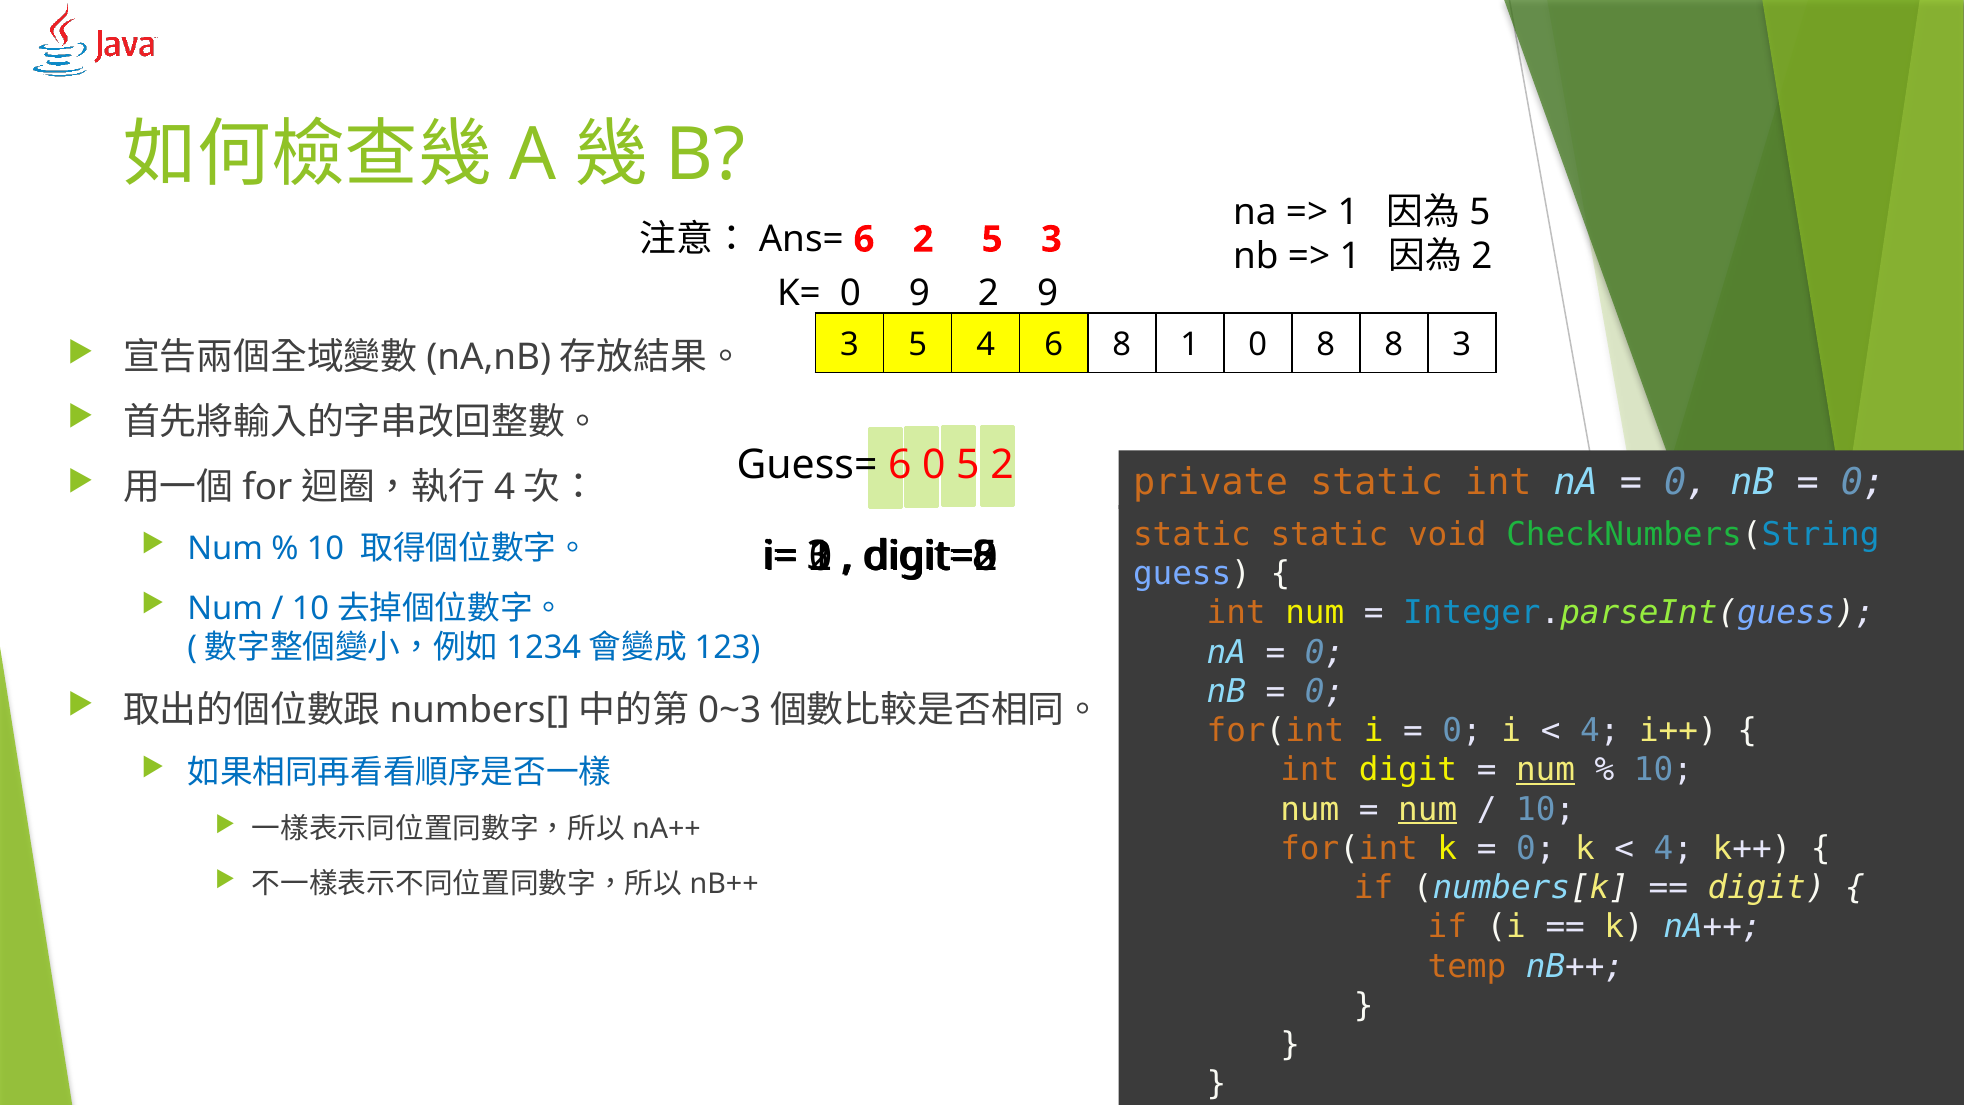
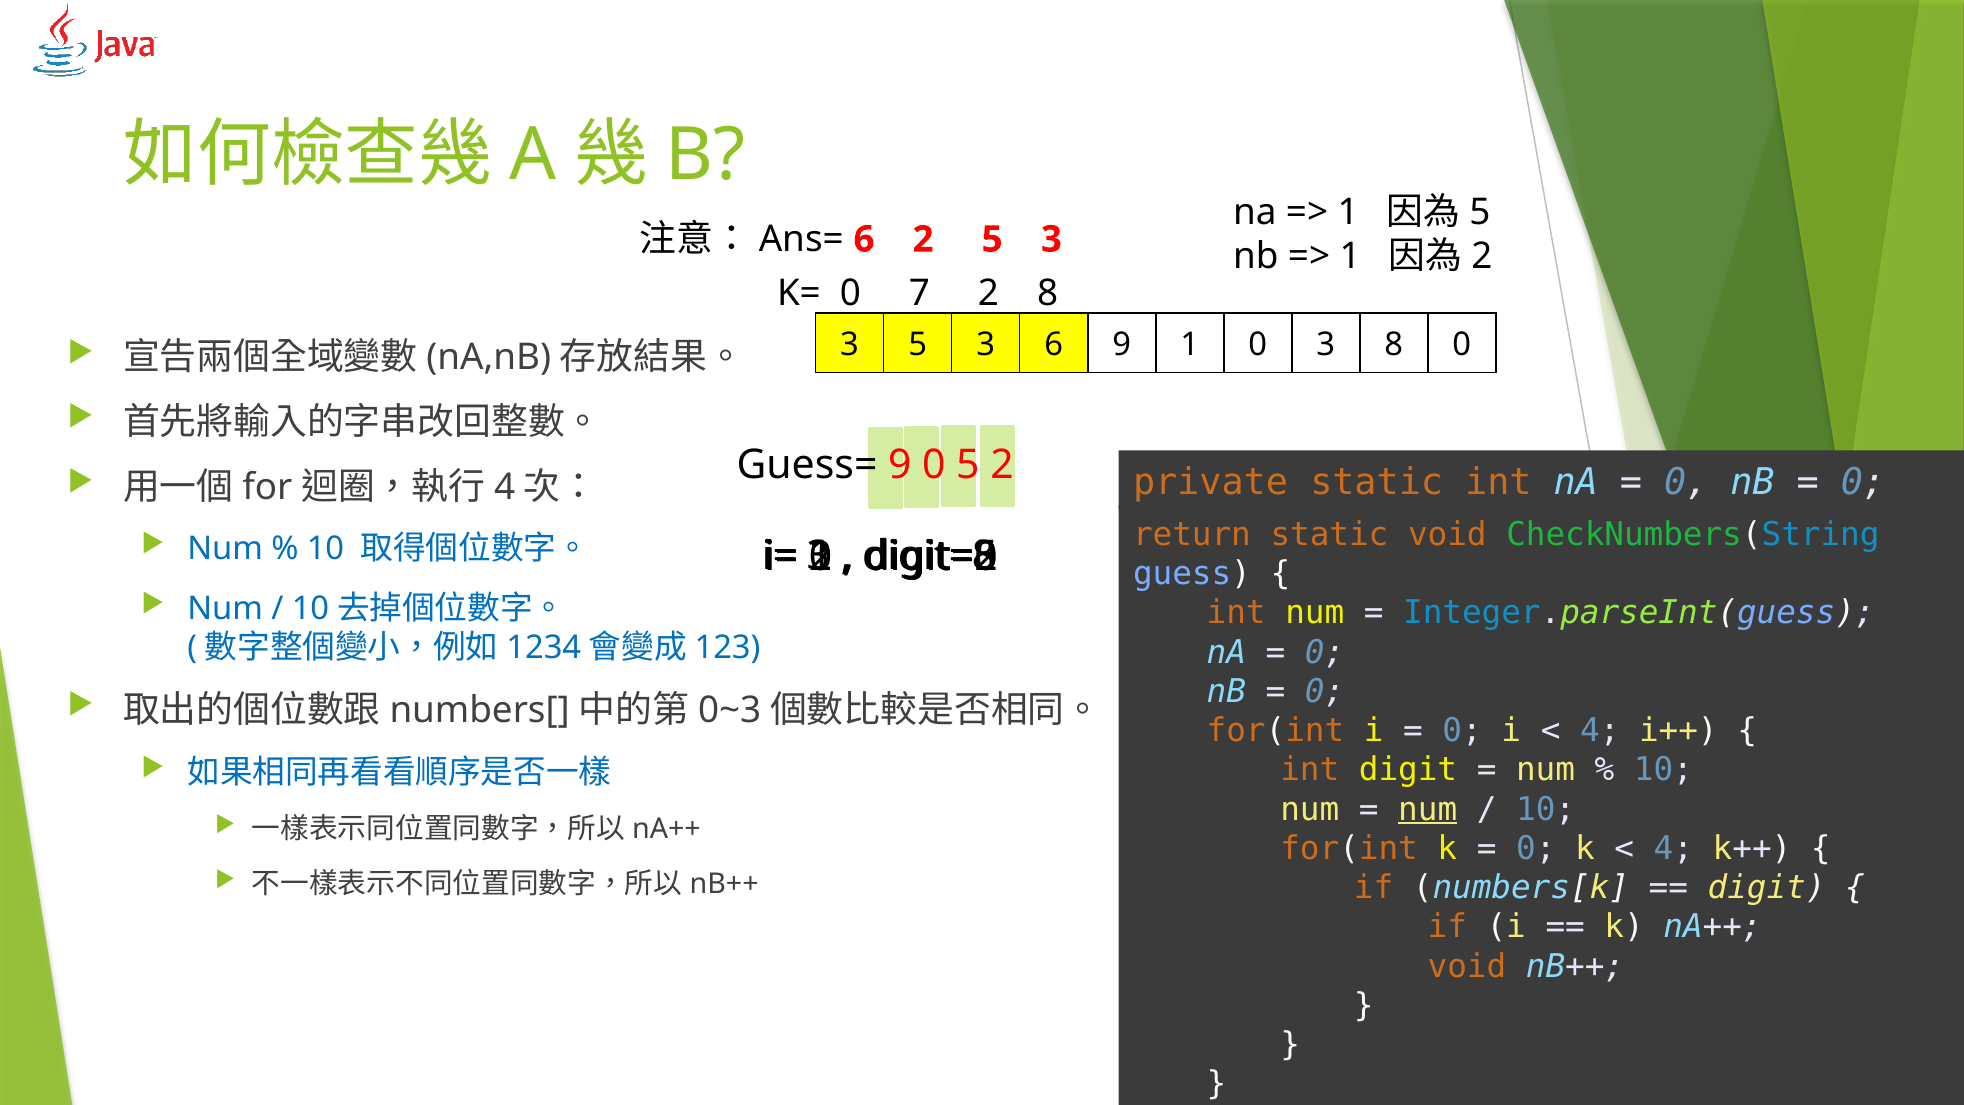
0 9: 9 -> 7
2 9: 9 -> 8
3 5 4: 4 -> 3
6 8: 8 -> 9
1 0 8: 8 -> 3
8 3: 3 -> 0
Guess= 6: 6 -> 9
static at (1192, 534): static -> return
num at (1546, 770) underline: present -> none
temp at (1467, 966): temp -> void
